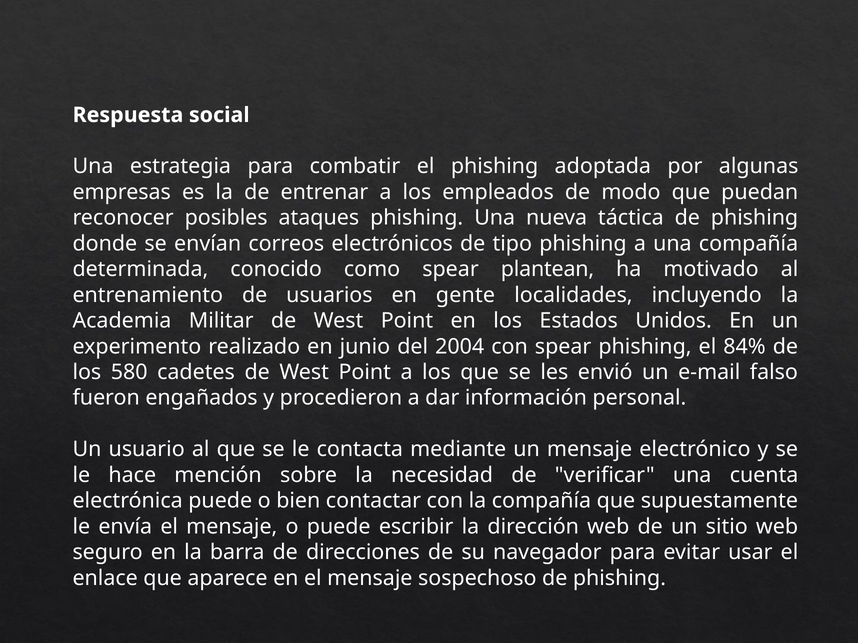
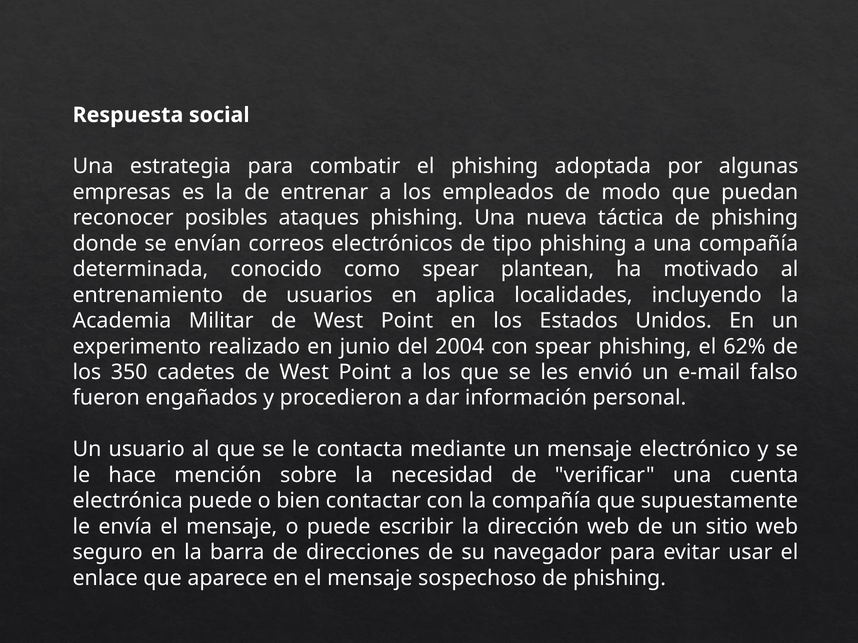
gente: gente -> aplica
84%: 84% -> 62%
580: 580 -> 350
